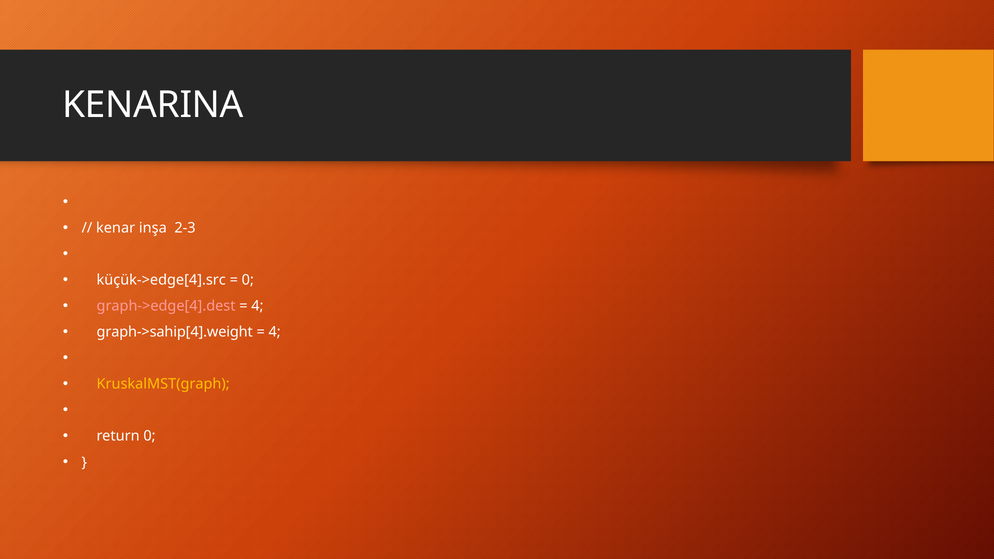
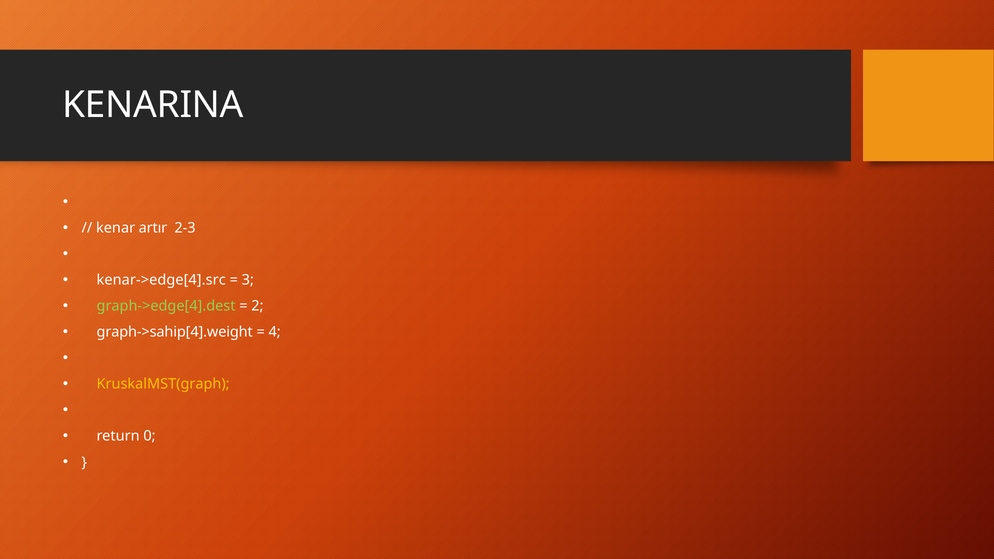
inşa: inşa -> artır
küçük->edge[4].src: küçük->edge[4].src -> kenar->edge[4].src
0 at (248, 280): 0 -> 3
graph->edge[4].dest colour: pink -> light green
4 at (257, 306): 4 -> 2
